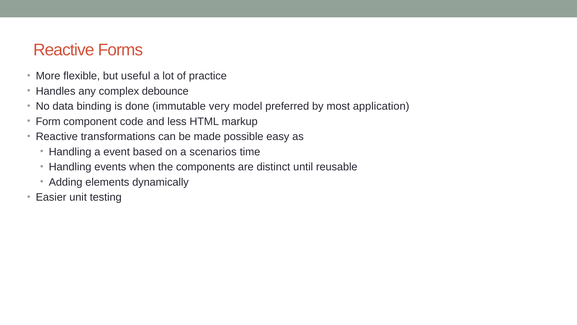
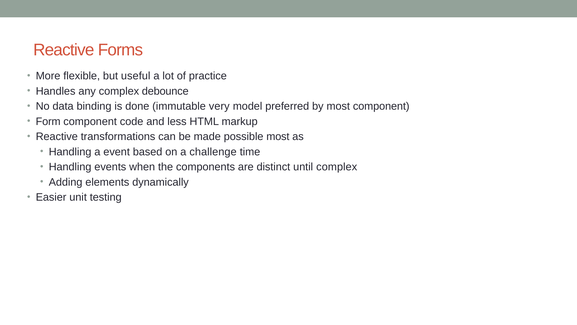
most application: application -> component
possible easy: easy -> most
scenarios: scenarios -> challenge
until reusable: reusable -> complex
